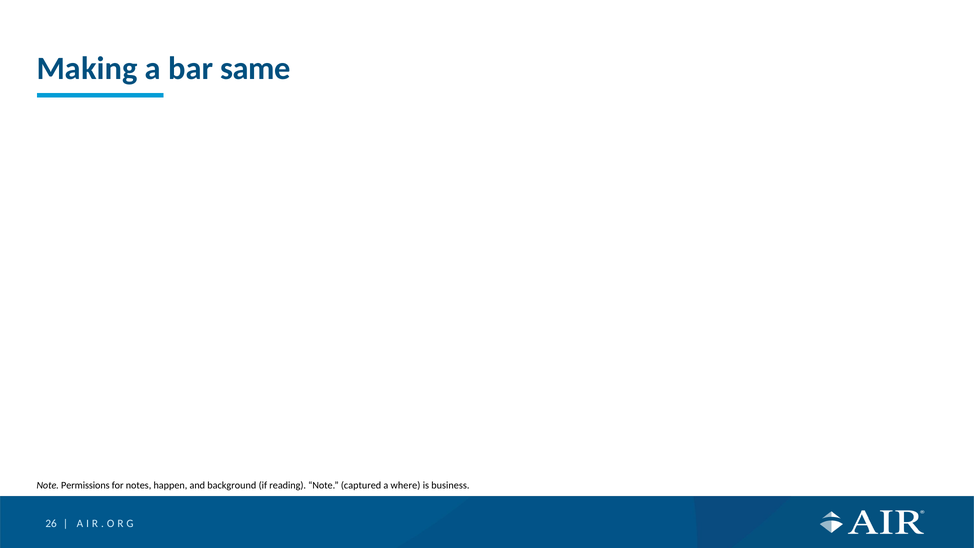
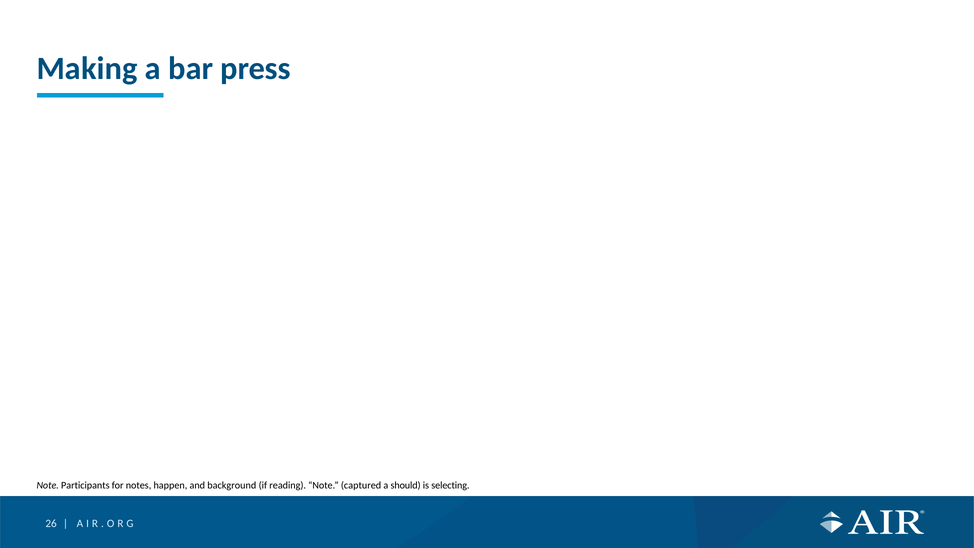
same: same -> press
Permissions: Permissions -> Participants
where: where -> should
business: business -> selecting
